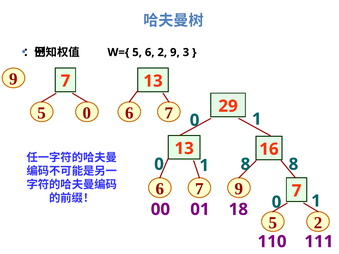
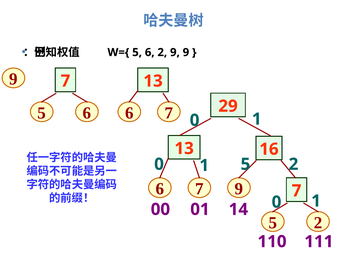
9 3: 3 -> 9
0 at (87, 113): 0 -> 6
0 8: 8 -> 5
1 8: 8 -> 2
18: 18 -> 14
